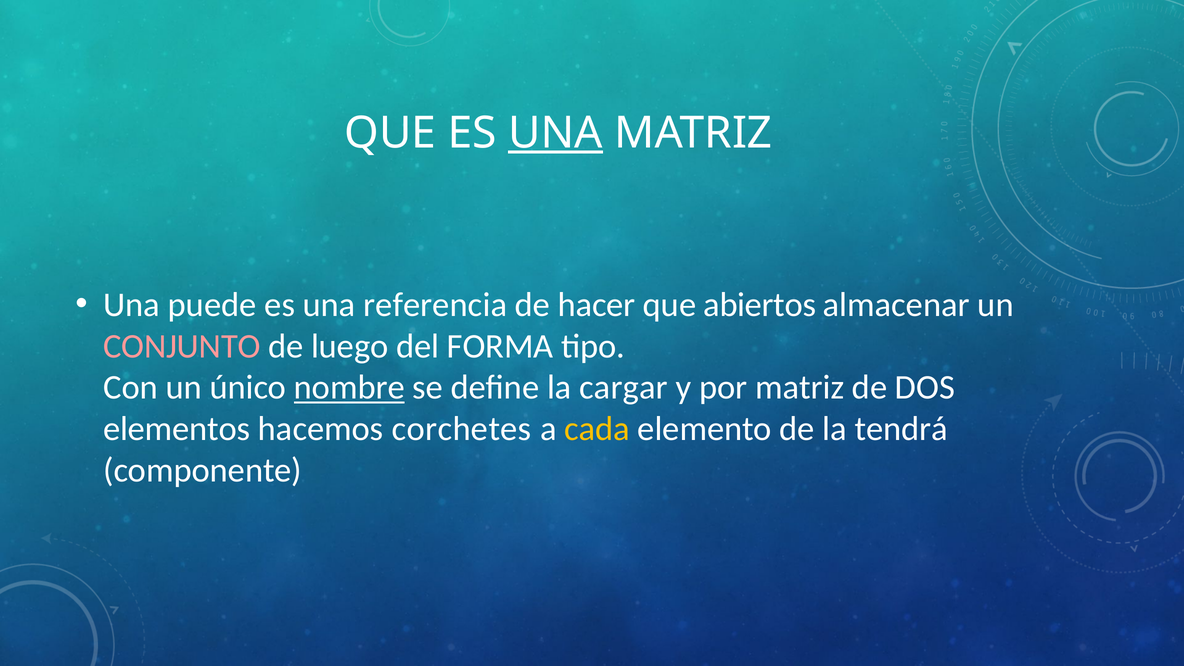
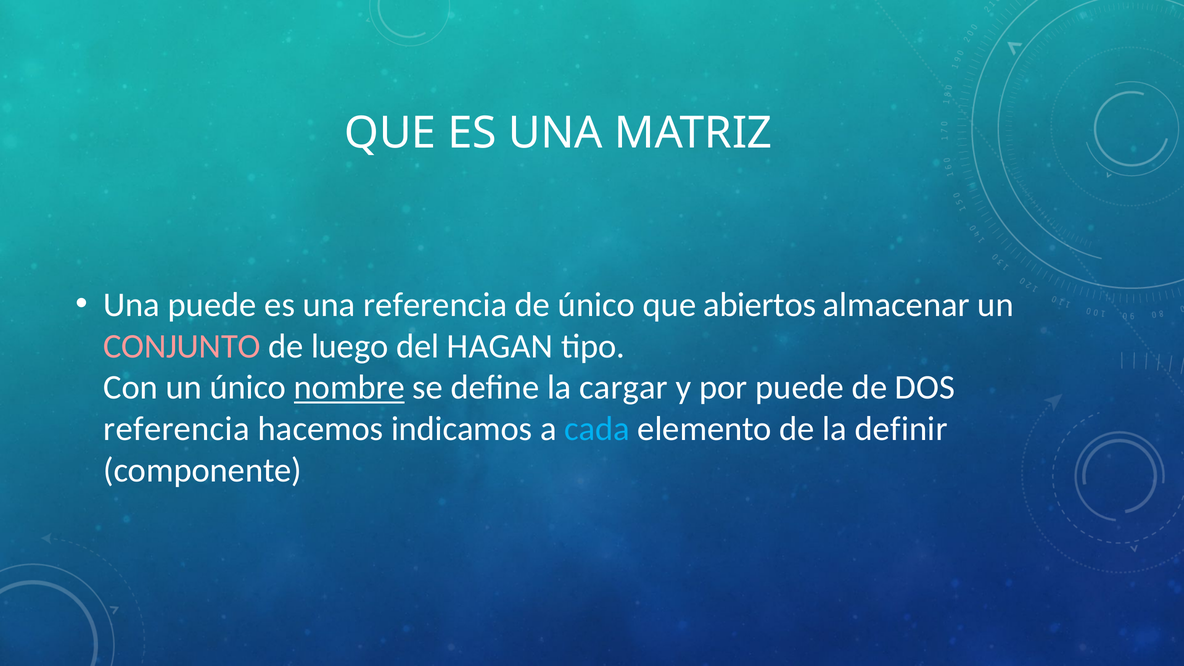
UNA at (555, 133) underline: present -> none
de hacer: hacer -> único
FORMA: FORMA -> HAGAN
por matriz: matriz -> puede
elementos at (177, 429): elementos -> referencia
corchetes: corchetes -> indicamos
cada colour: yellow -> light blue
tendrá: tendrá -> definir
